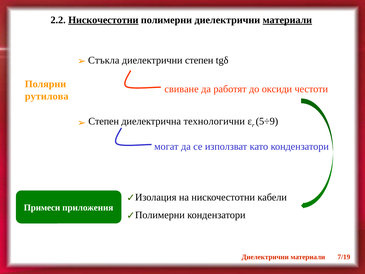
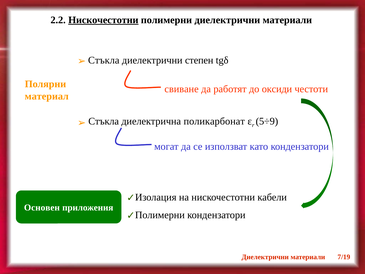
материали at (287, 20) underline: present -> none
рутилова: рутилова -> материал
Степен at (104, 121): Степен -> Стъкла
технологични: технологични -> поликарбонат
Примеси: Примеси -> Основен
